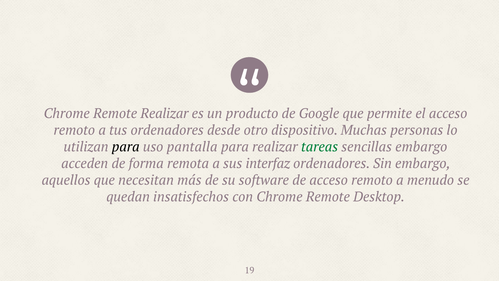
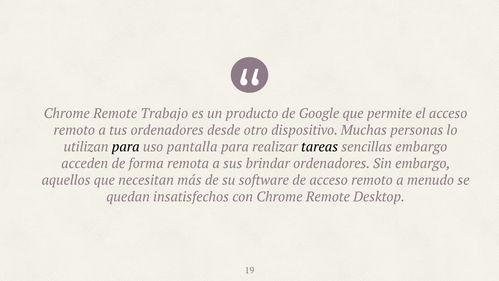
Remote Realizar: Realizar -> Trabajo
tareas colour: green -> black
interfaz: interfaz -> brindar
